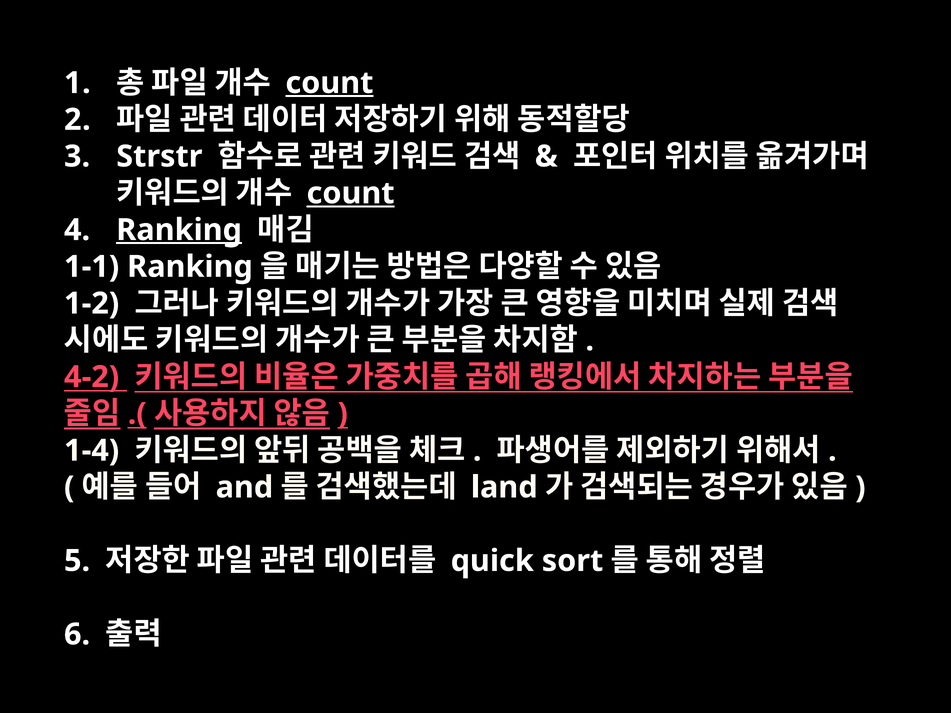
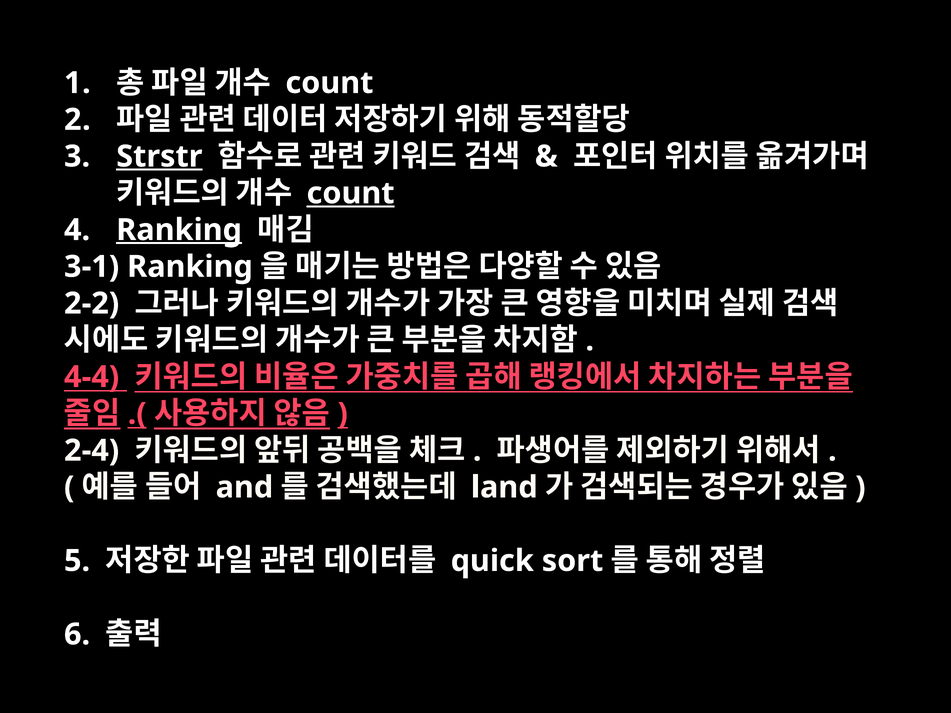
count at (329, 83) underline: present -> none
Strstr underline: none -> present
1-1: 1-1 -> 3-1
1-2: 1-2 -> 2-2
4-2: 4-2 -> 4-4
1-4: 1-4 -> 2-4
